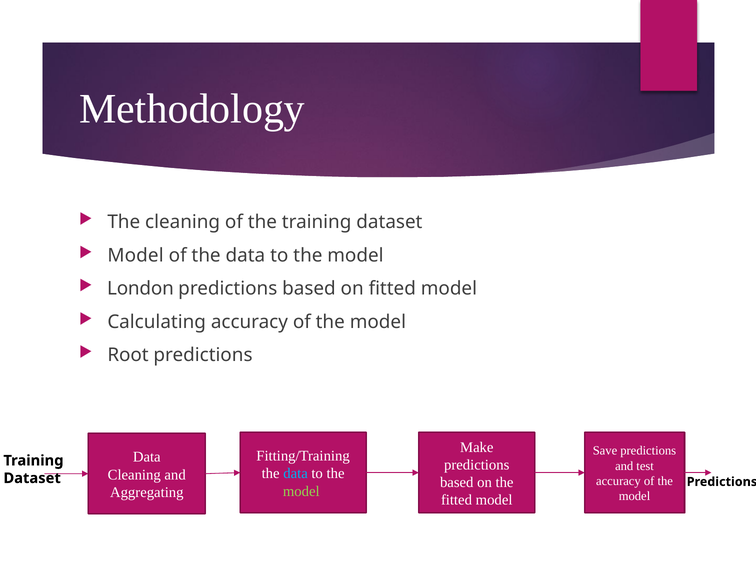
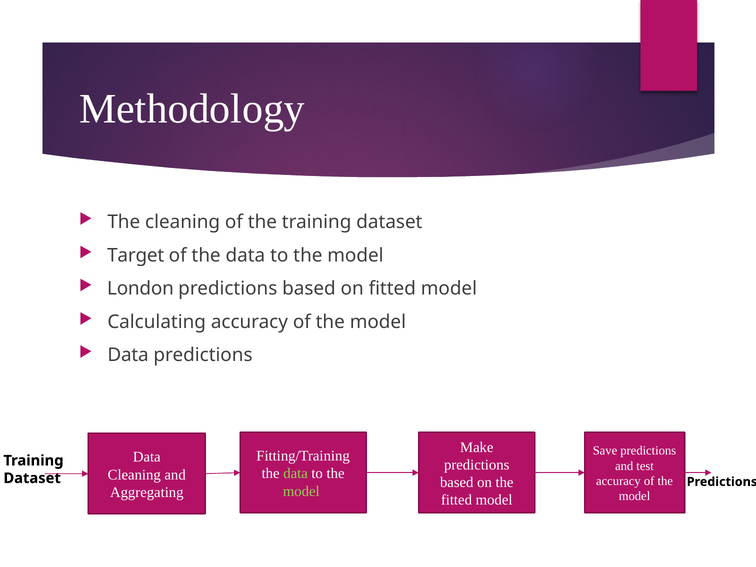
Model at (136, 255): Model -> Target
Root at (128, 355): Root -> Data
data at (296, 474) colour: light blue -> light green
